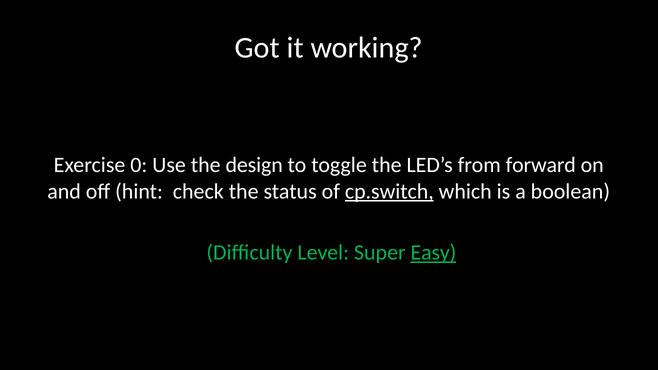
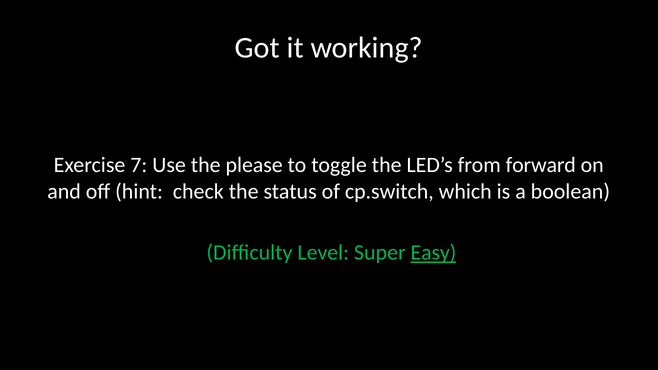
0: 0 -> 7
design: design -> please
cp.switch underline: present -> none
